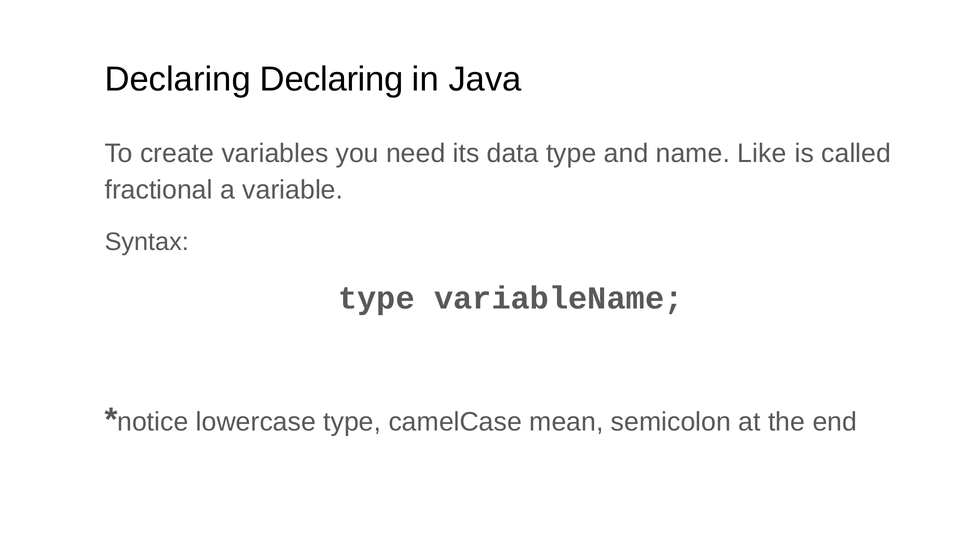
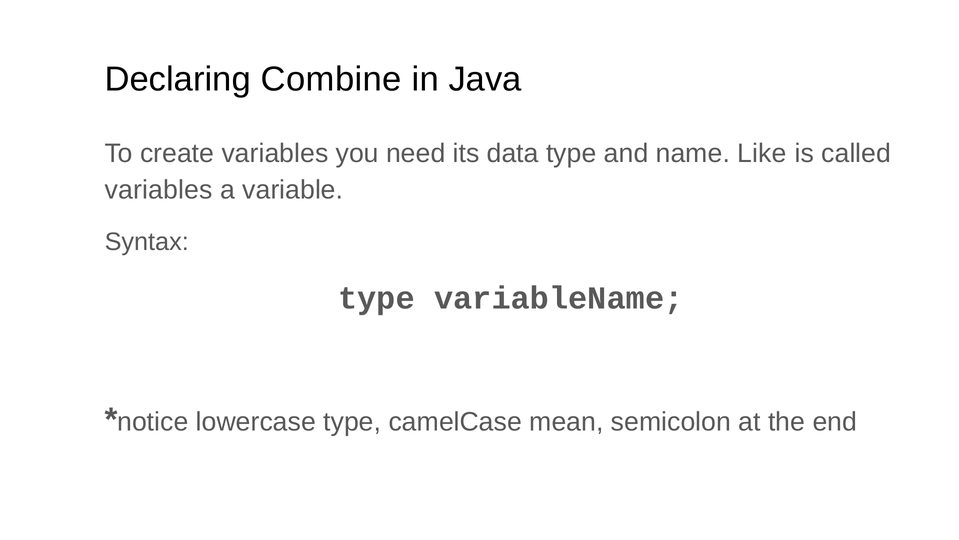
Declaring Declaring: Declaring -> Combine
fractional at (159, 190): fractional -> variables
